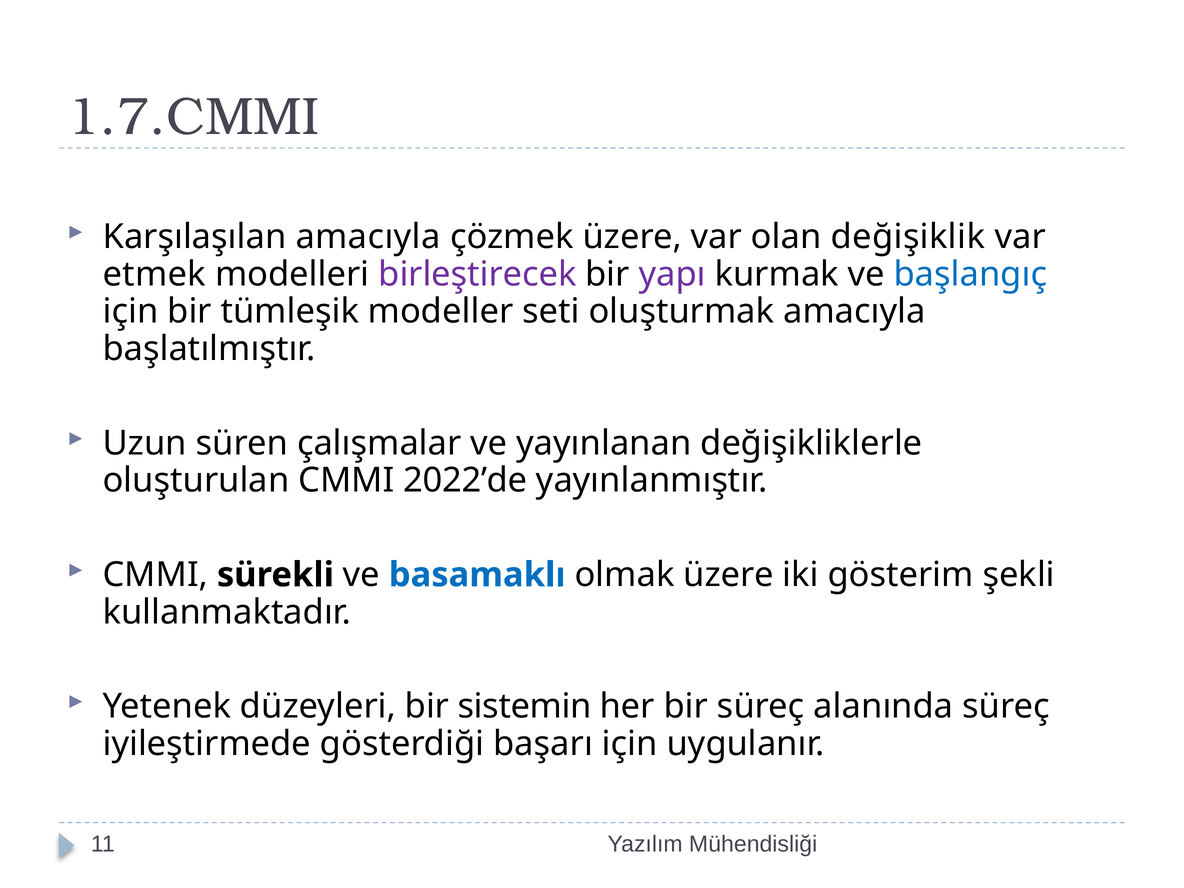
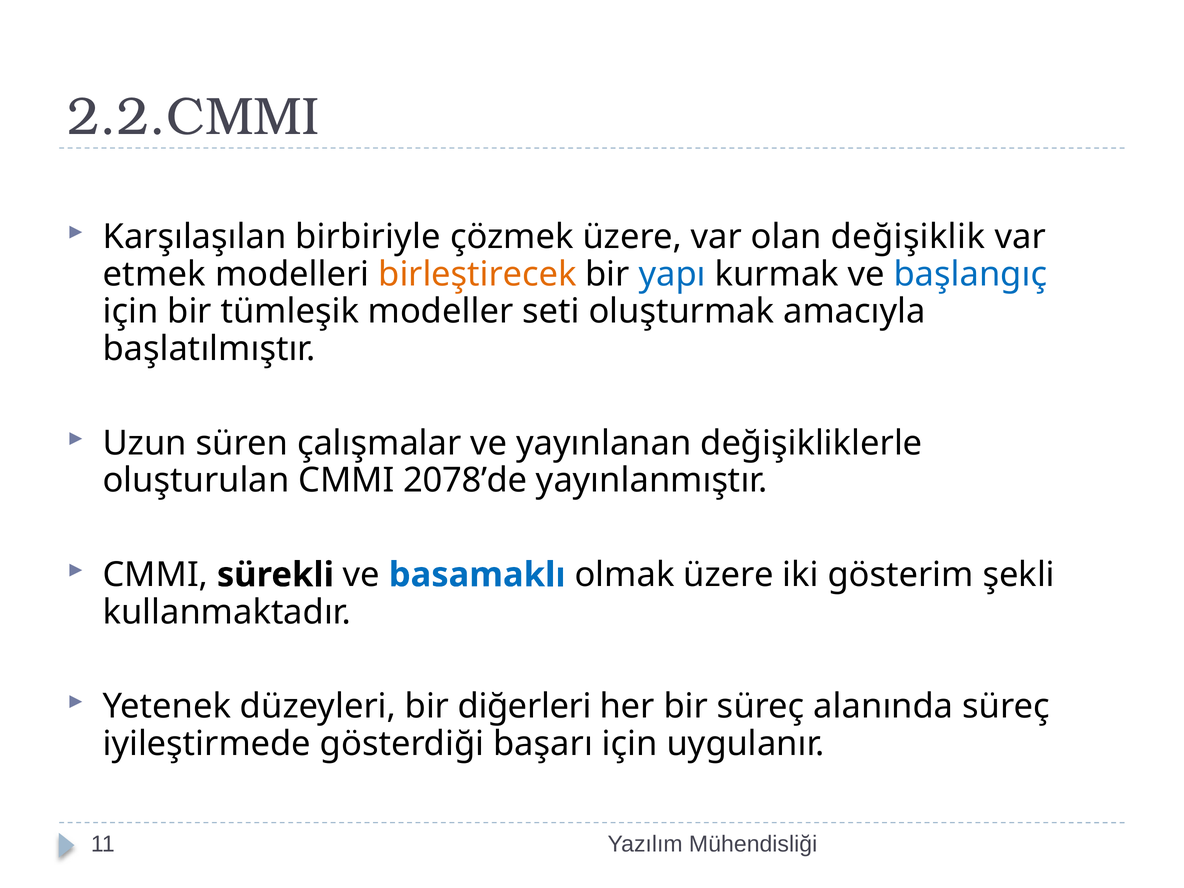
1.7.CMMI: 1.7.CMMI -> 2.2.CMMI
Karşılaşılan amacıyla: amacıyla -> birbiriyle
birleştirecek colour: purple -> orange
yapı colour: purple -> blue
2022’de: 2022’de -> 2078’de
sistemin: sistemin -> diğerleri
